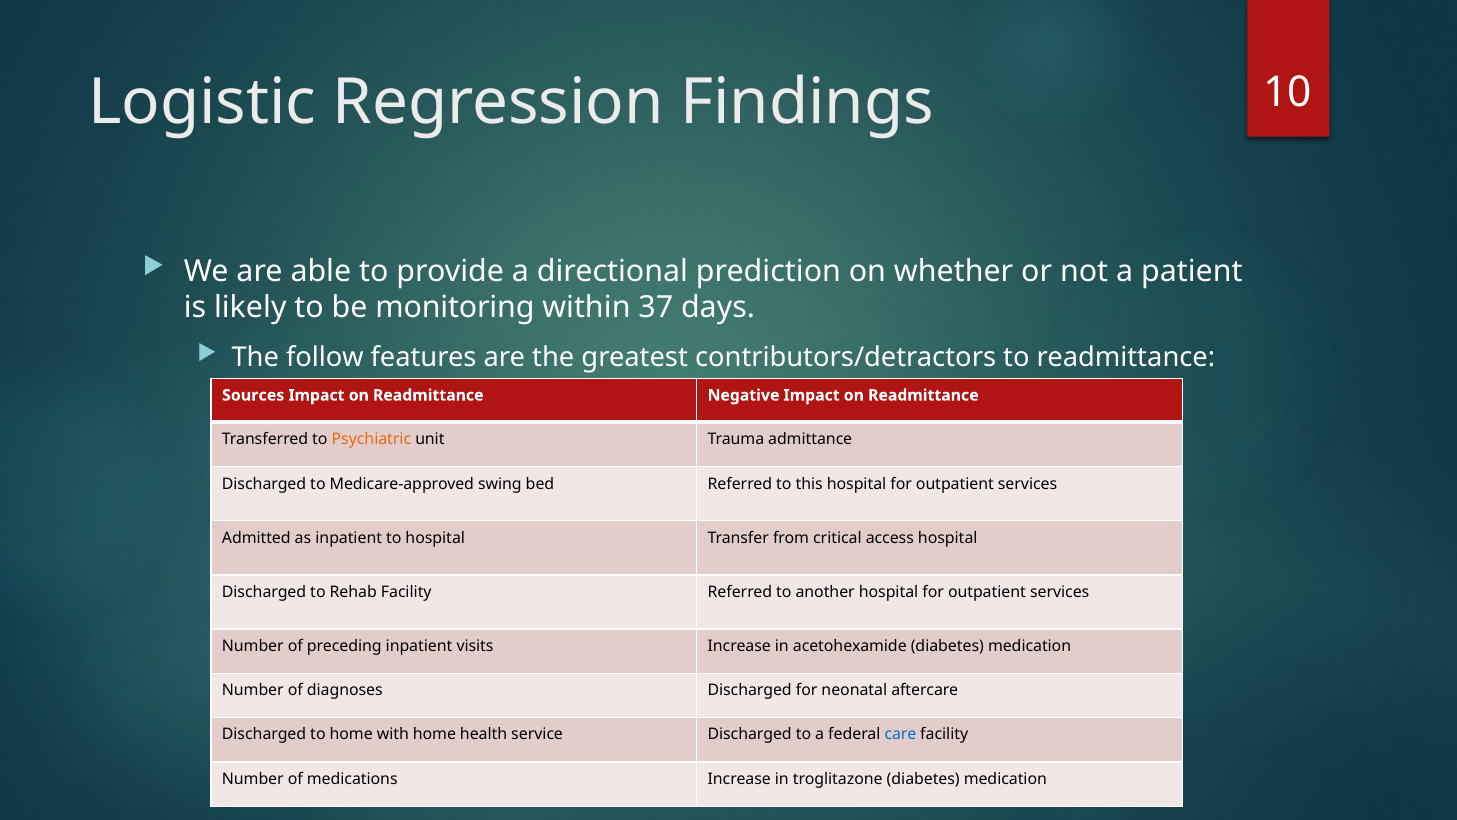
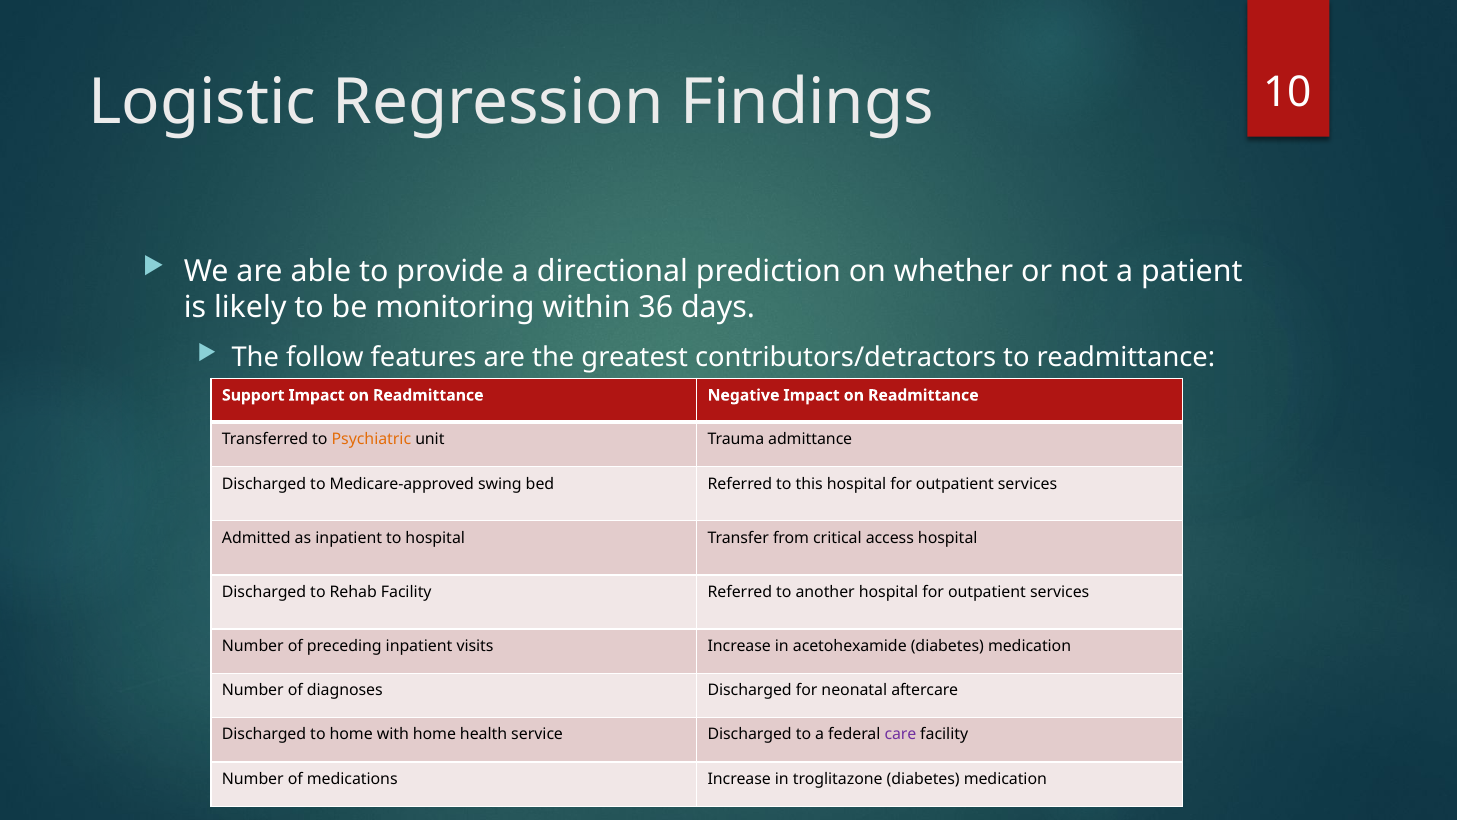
37: 37 -> 36
Sources: Sources -> Support
care colour: blue -> purple
